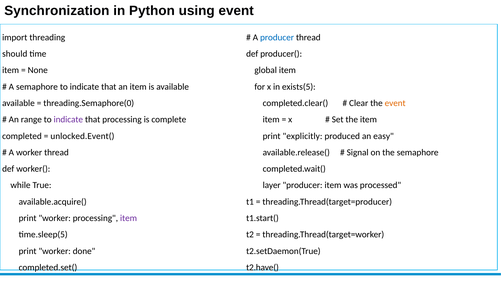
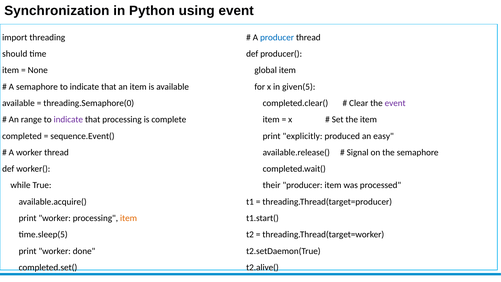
exists(5: exists(5 -> given(5
event at (395, 103) colour: orange -> purple
unlocked.Event(: unlocked.Event( -> sequence.Event(
layer: layer -> their
item at (129, 218) colour: purple -> orange
t2.have(: t2.have( -> t2.alive(
